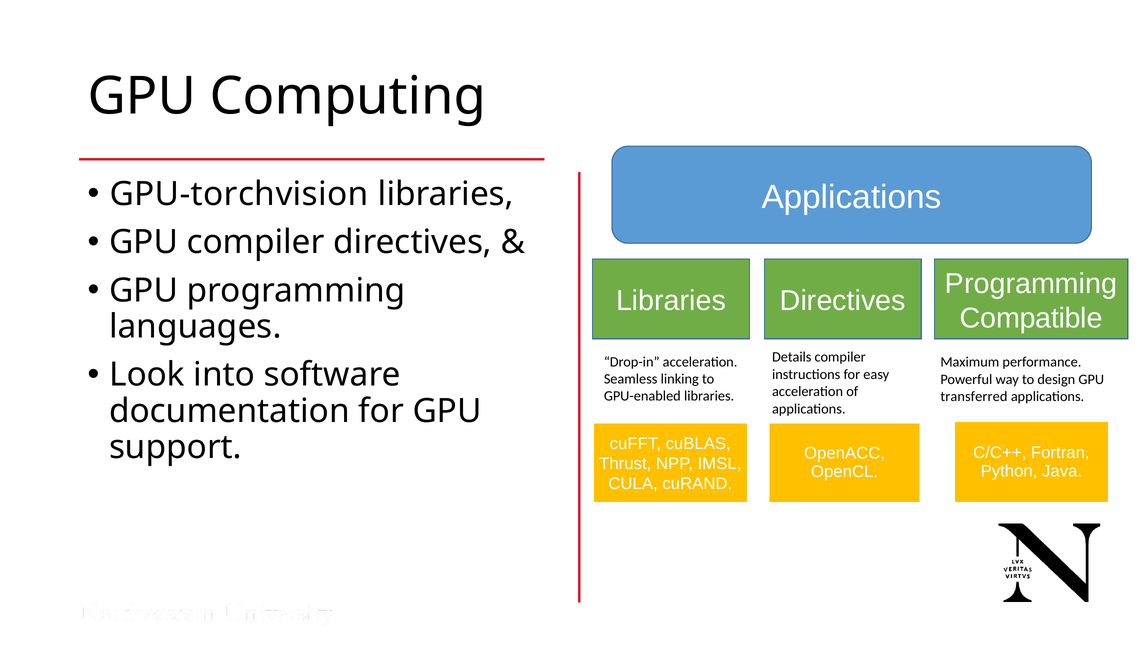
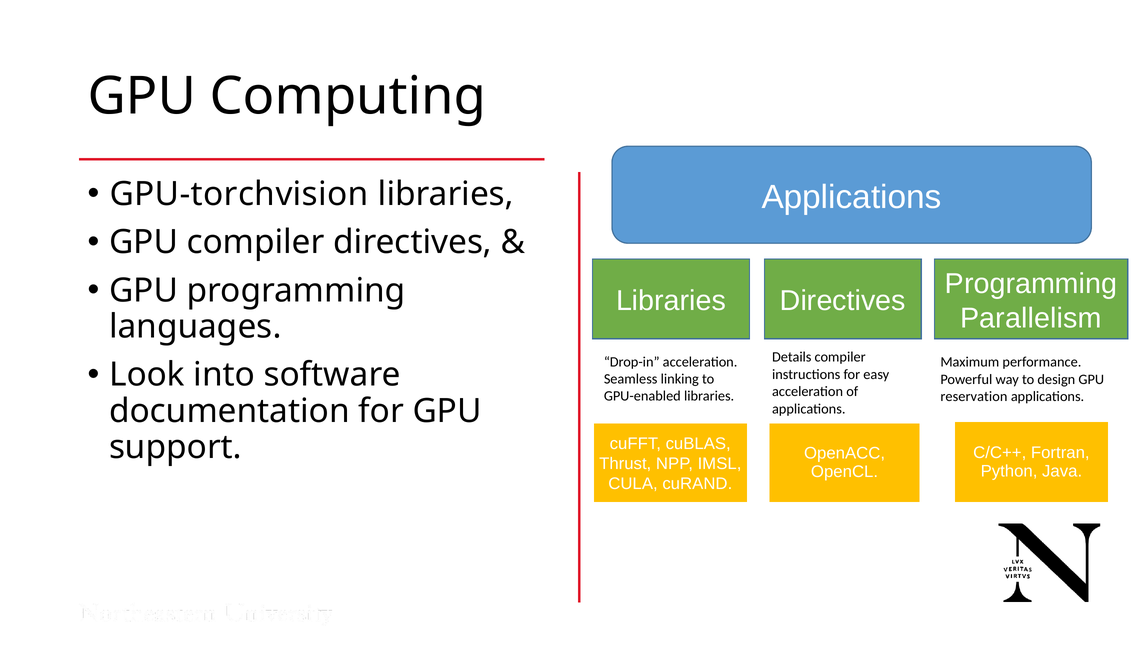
Compatible: Compatible -> Parallelism
transferred: transferred -> reservation
